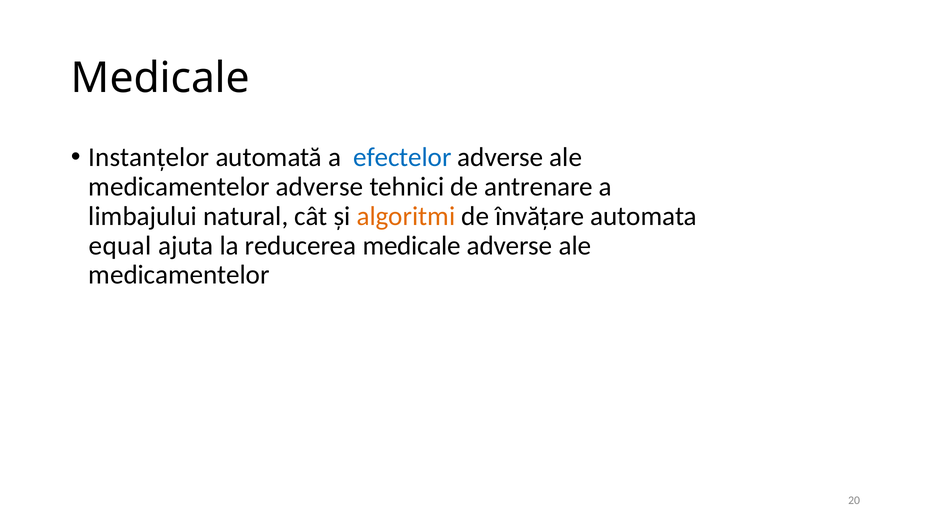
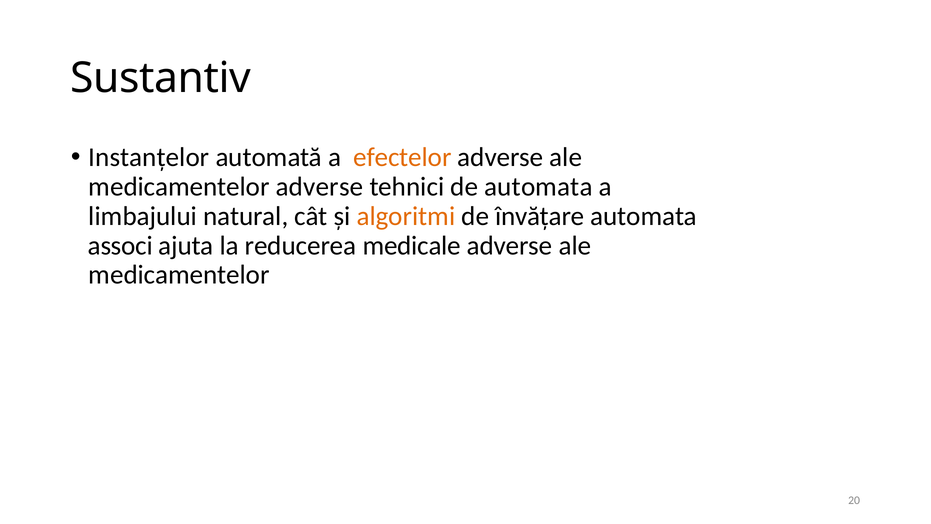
Medicale at (160, 78): Medicale -> Sustantiv
efectelor colour: blue -> orange
de antrenare: antrenare -> automata
equal: equal -> associ
